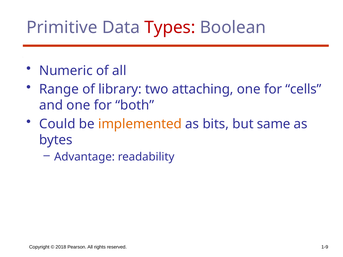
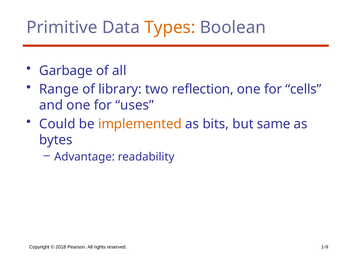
Types colour: red -> orange
Numeric: Numeric -> Garbage
attaching: attaching -> reflection
both: both -> uses
